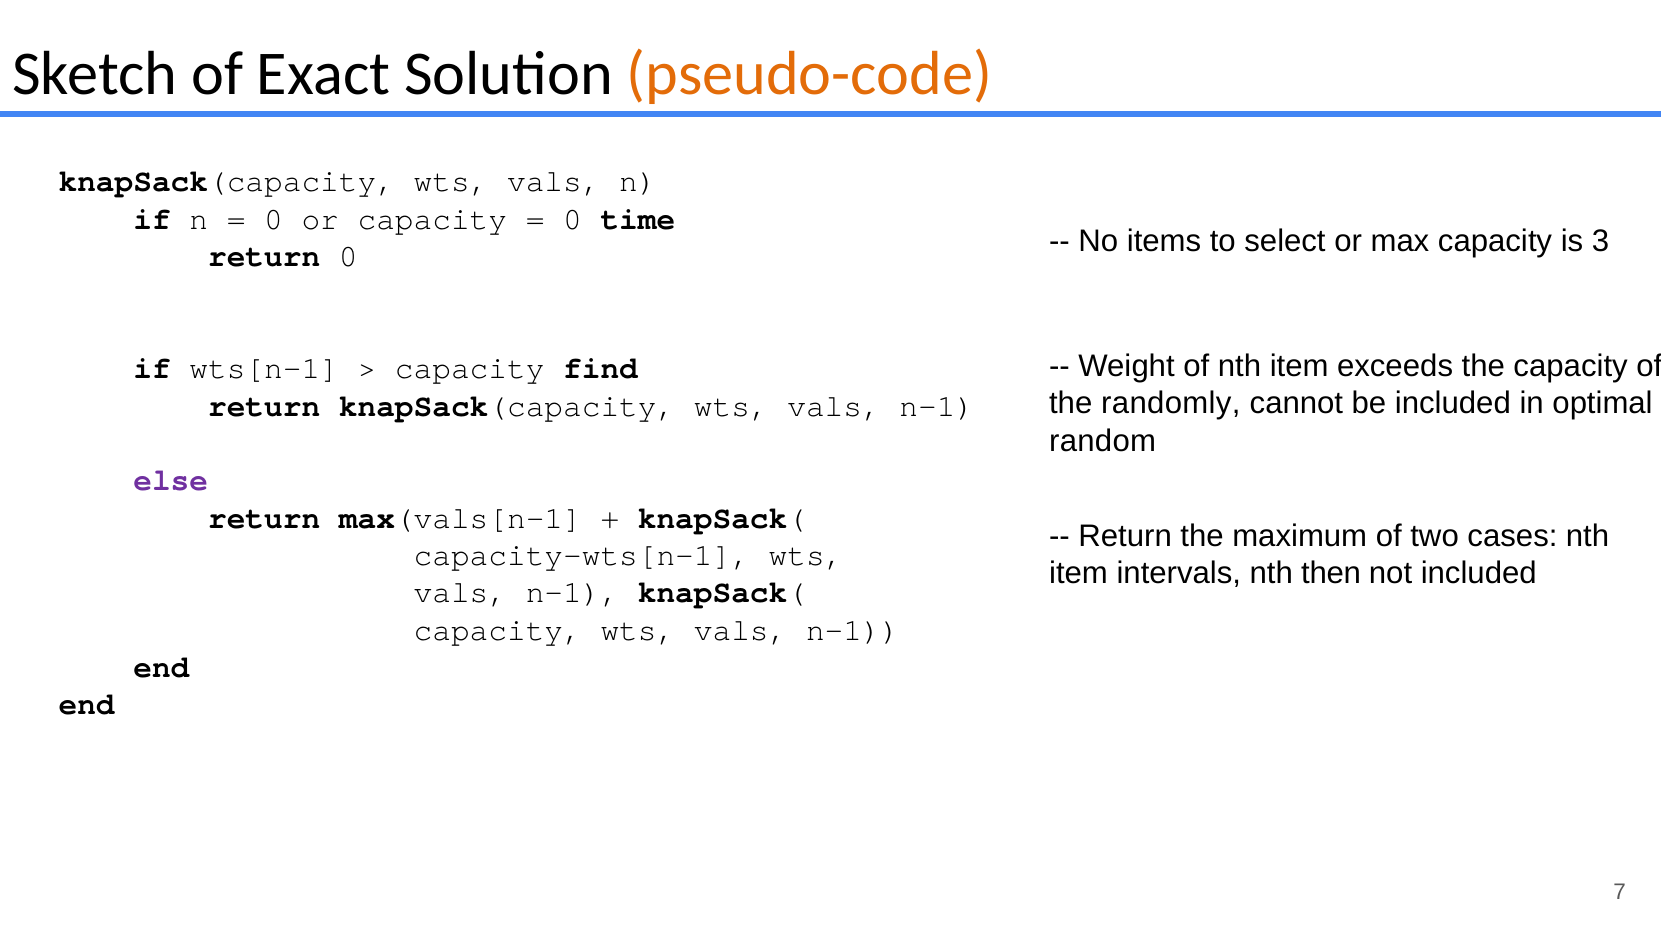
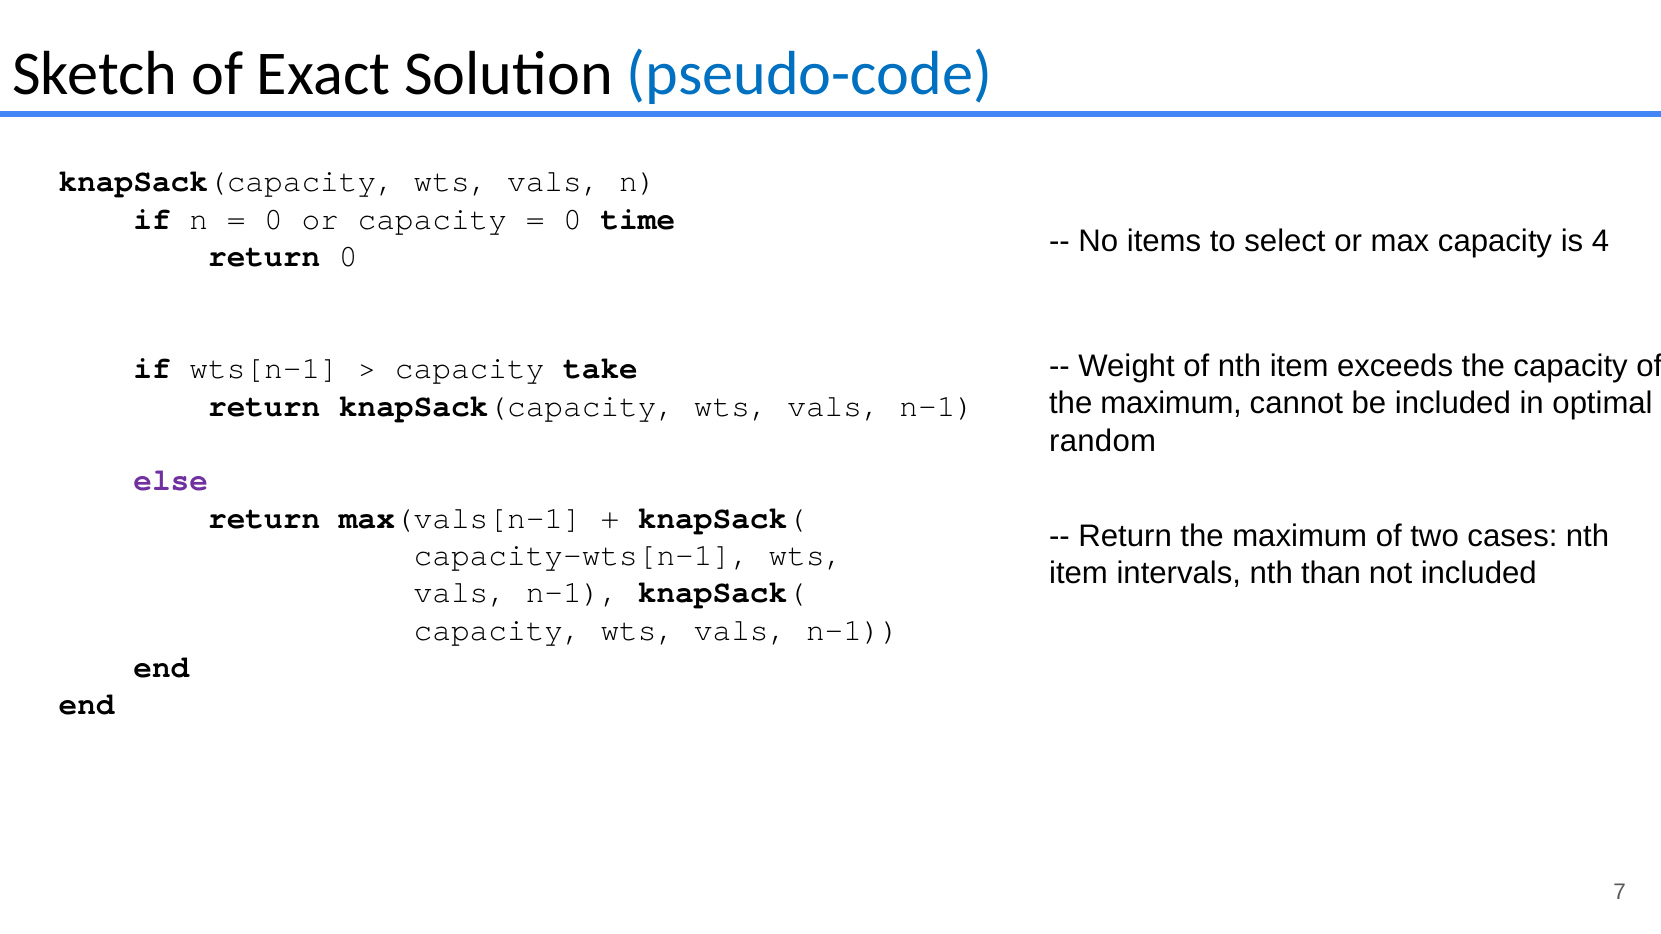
pseudo-code colour: orange -> blue
3: 3 -> 4
find: find -> take
randomly at (1171, 404): randomly -> maximum
then: then -> than
